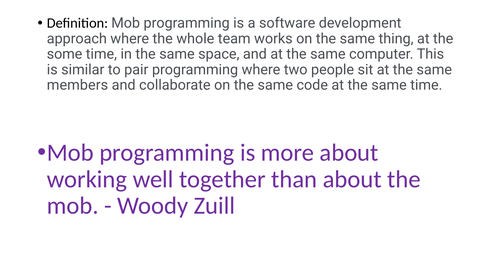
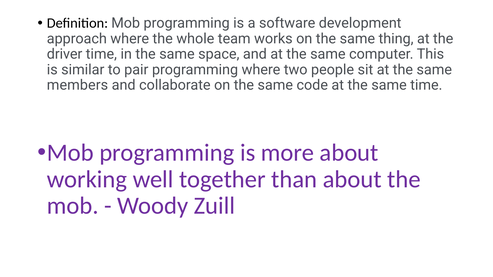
some: some -> driver
